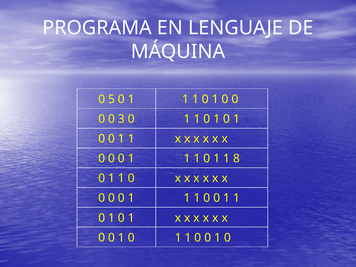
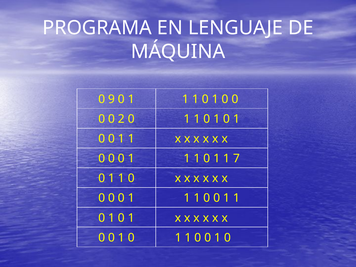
5: 5 -> 9
3: 3 -> 2
8: 8 -> 7
